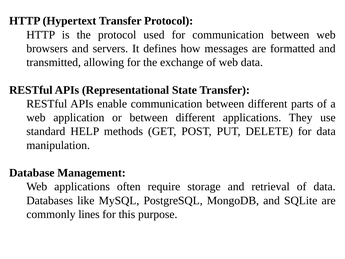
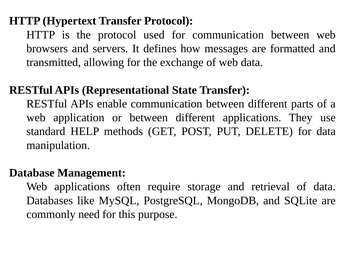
lines: lines -> need
